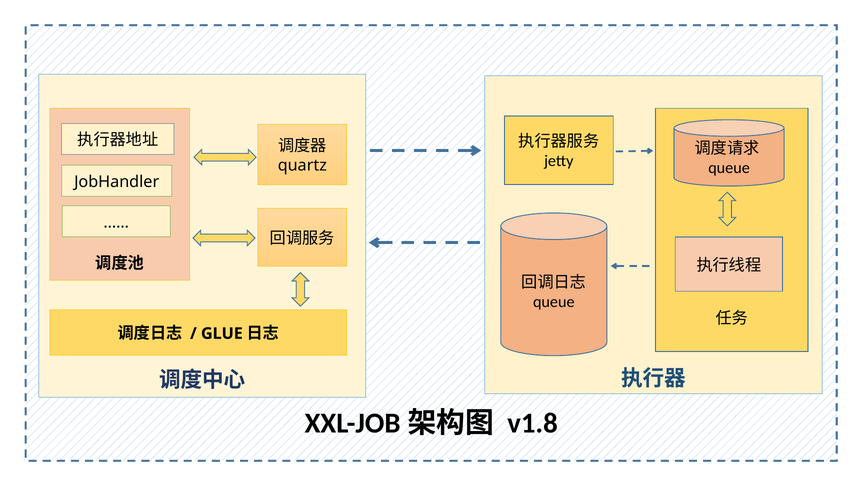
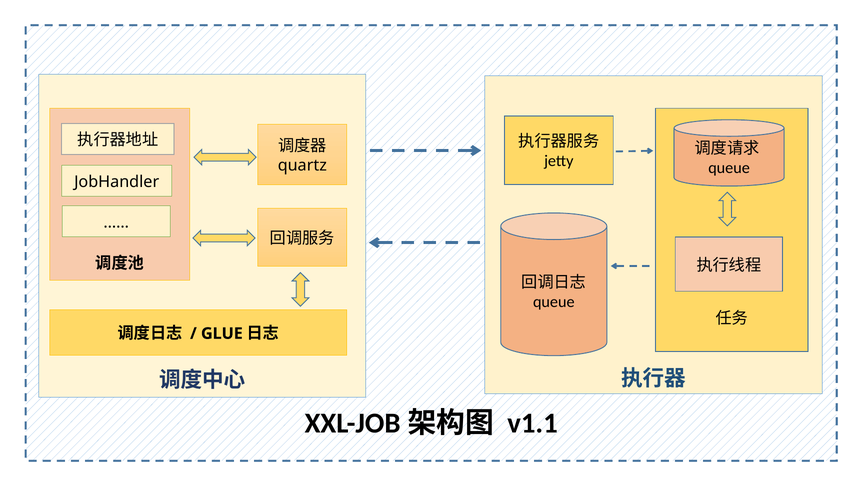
v1.8: v1.8 -> v1.1
